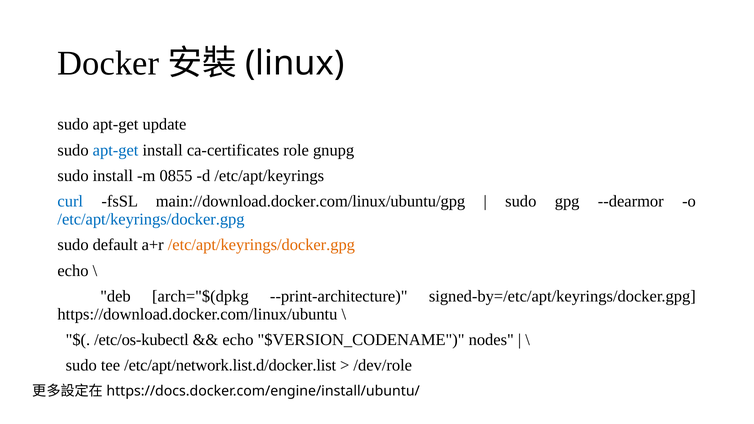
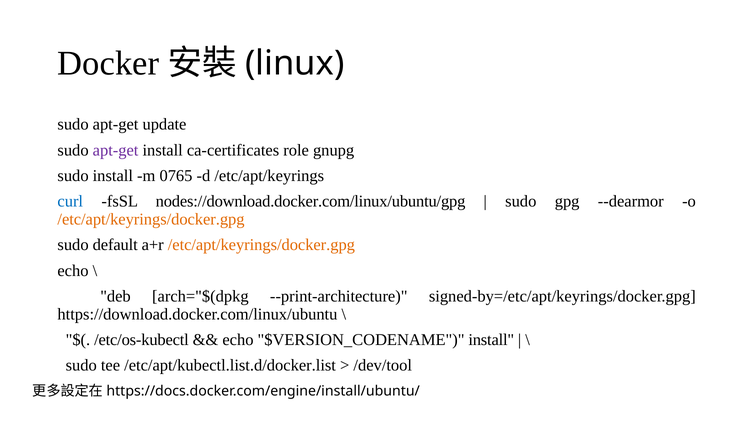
apt-get at (116, 150) colour: blue -> purple
0855: 0855 -> 0765
main://download.docker.com/linux/ubuntu/gpg: main://download.docker.com/linux/ubuntu/gpg -> nodes://download.docker.com/linux/ubuntu/gpg
/etc/apt/keyrings/docker.gpg at (151, 219) colour: blue -> orange
$VERSION_CODENAME nodes: nodes -> install
/etc/apt/network.list.d/docker.list: /etc/apt/network.list.d/docker.list -> /etc/apt/kubectl.list.d/docker.list
/dev/role: /dev/role -> /dev/tool
